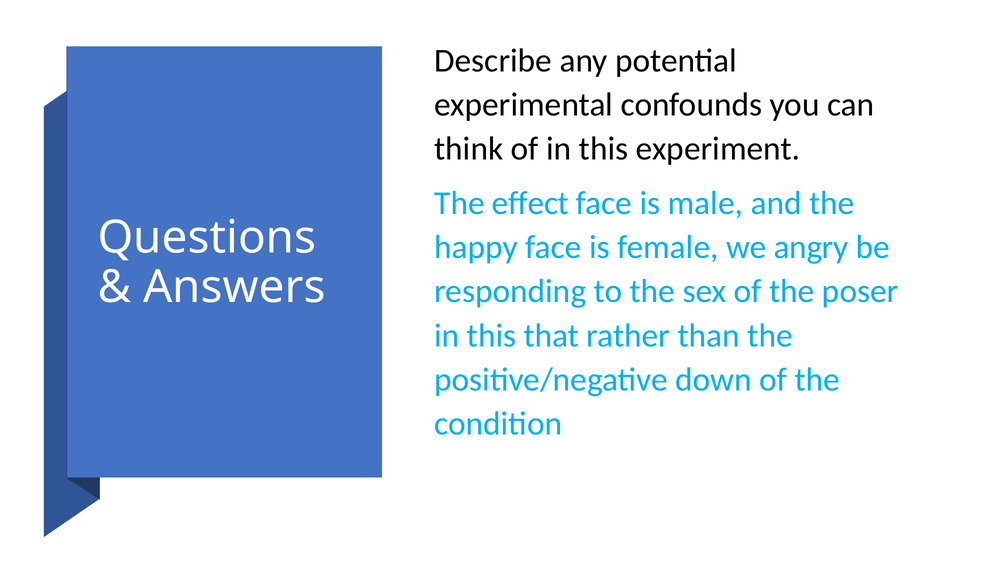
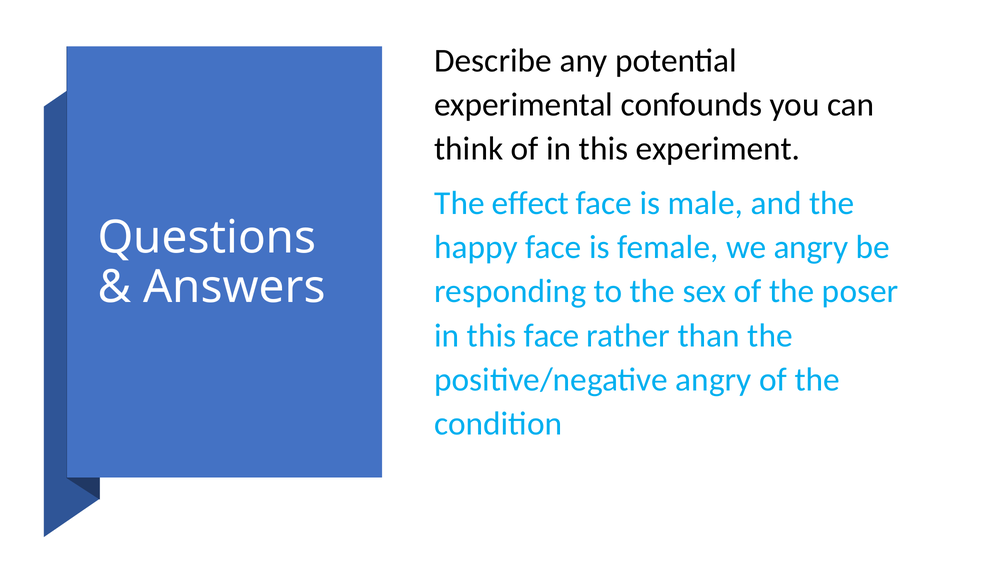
this that: that -> face
positive/negative down: down -> angry
